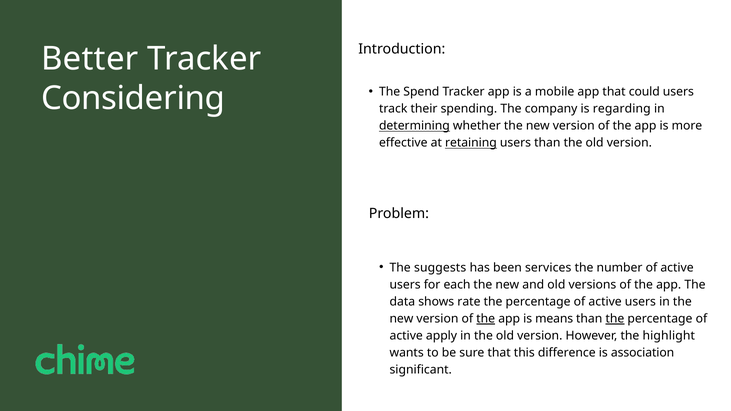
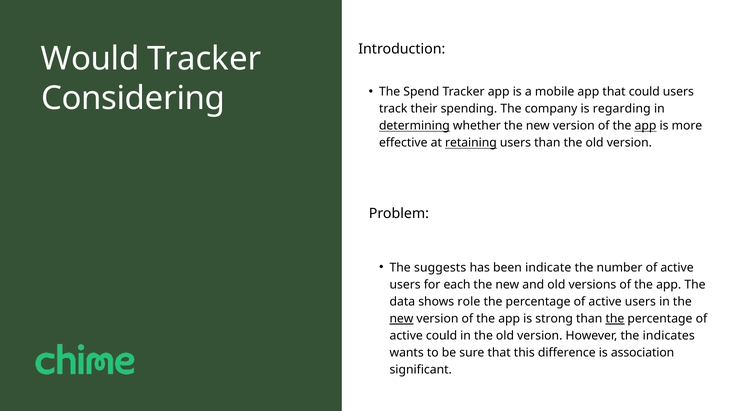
Better: Better -> Would
app at (646, 126) underline: none -> present
services: services -> indicate
rate: rate -> role
new at (401, 319) underline: none -> present
the at (486, 319) underline: present -> none
means: means -> strong
active apply: apply -> could
highlight: highlight -> indicates
